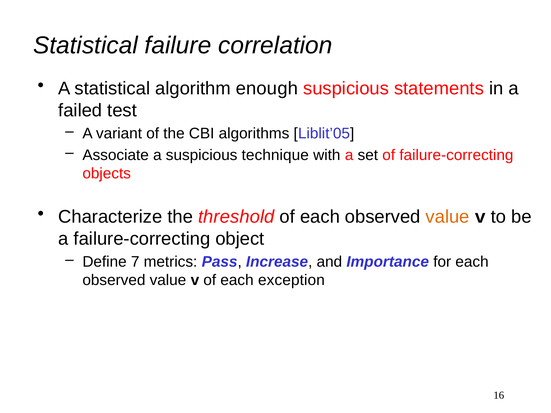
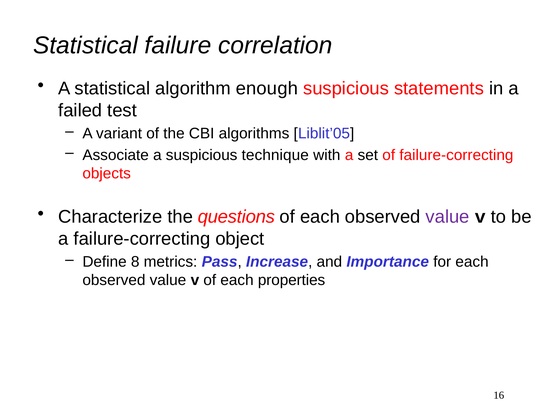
threshold: threshold -> questions
value at (448, 217) colour: orange -> purple
7: 7 -> 8
exception: exception -> properties
